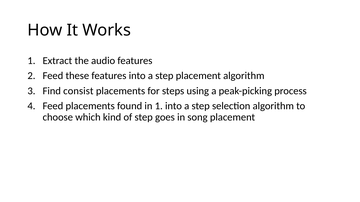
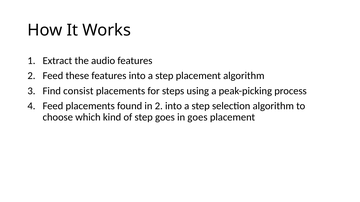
in 1: 1 -> 2
in song: song -> goes
